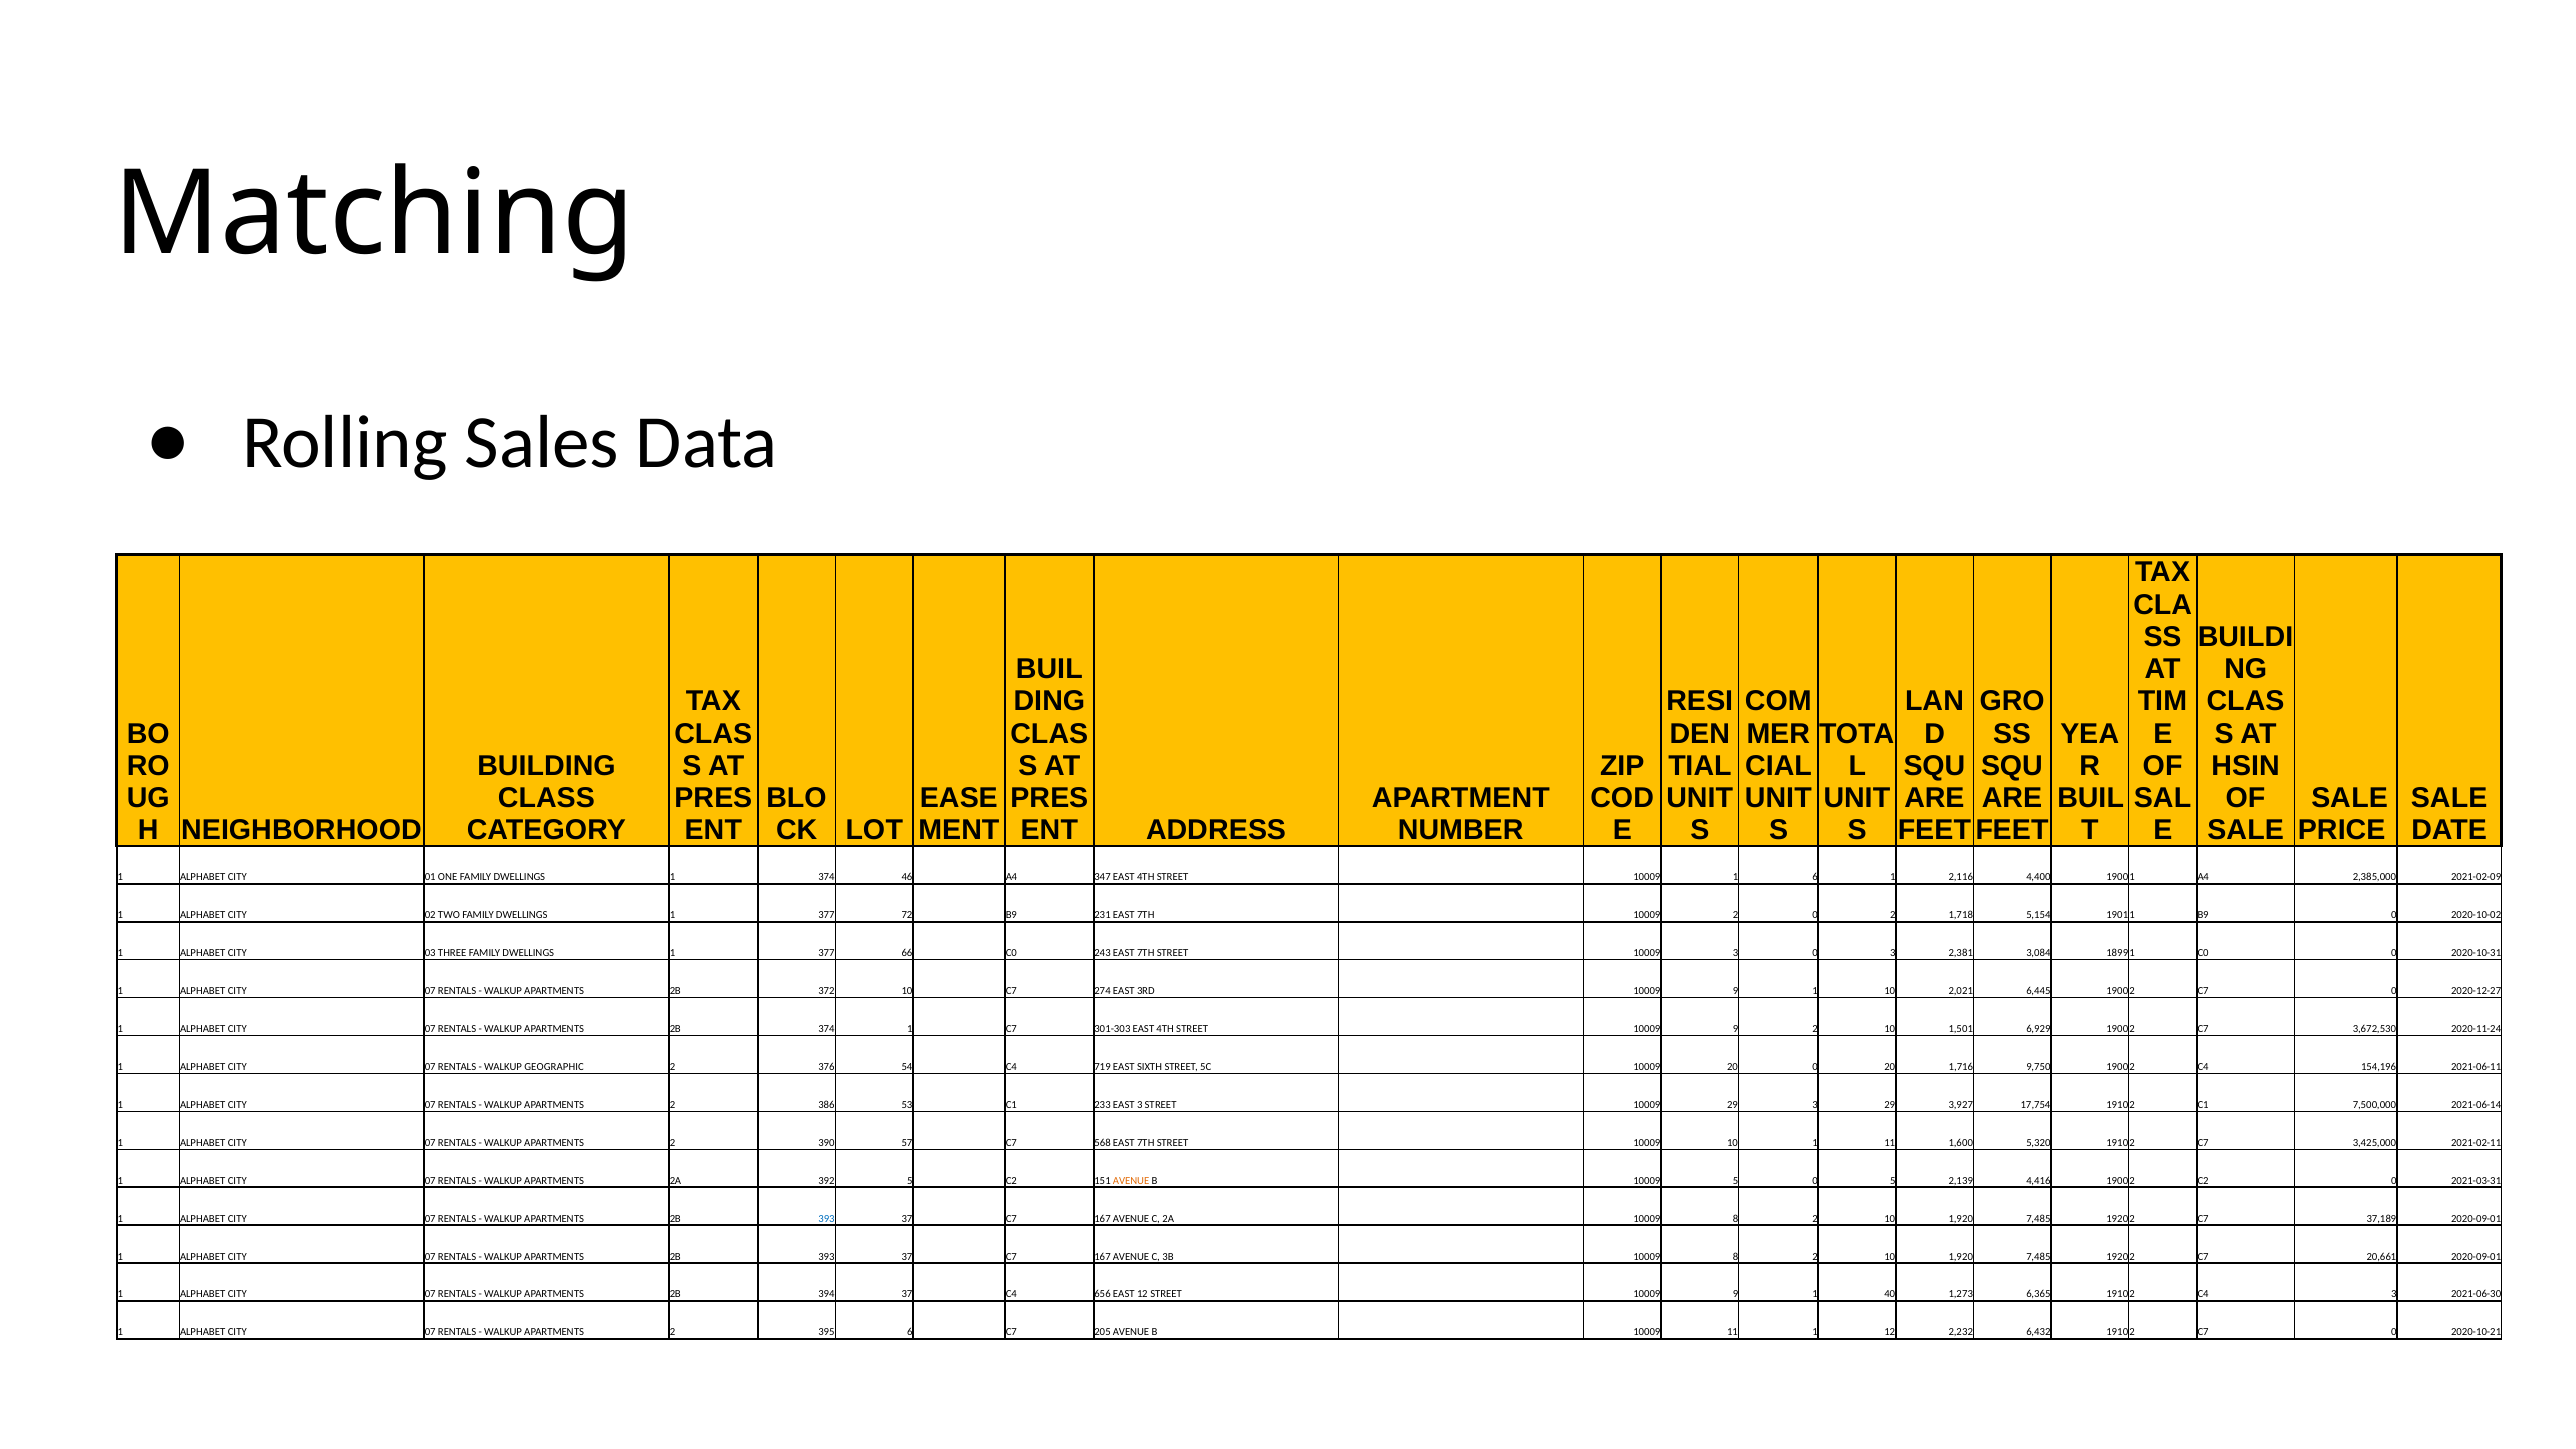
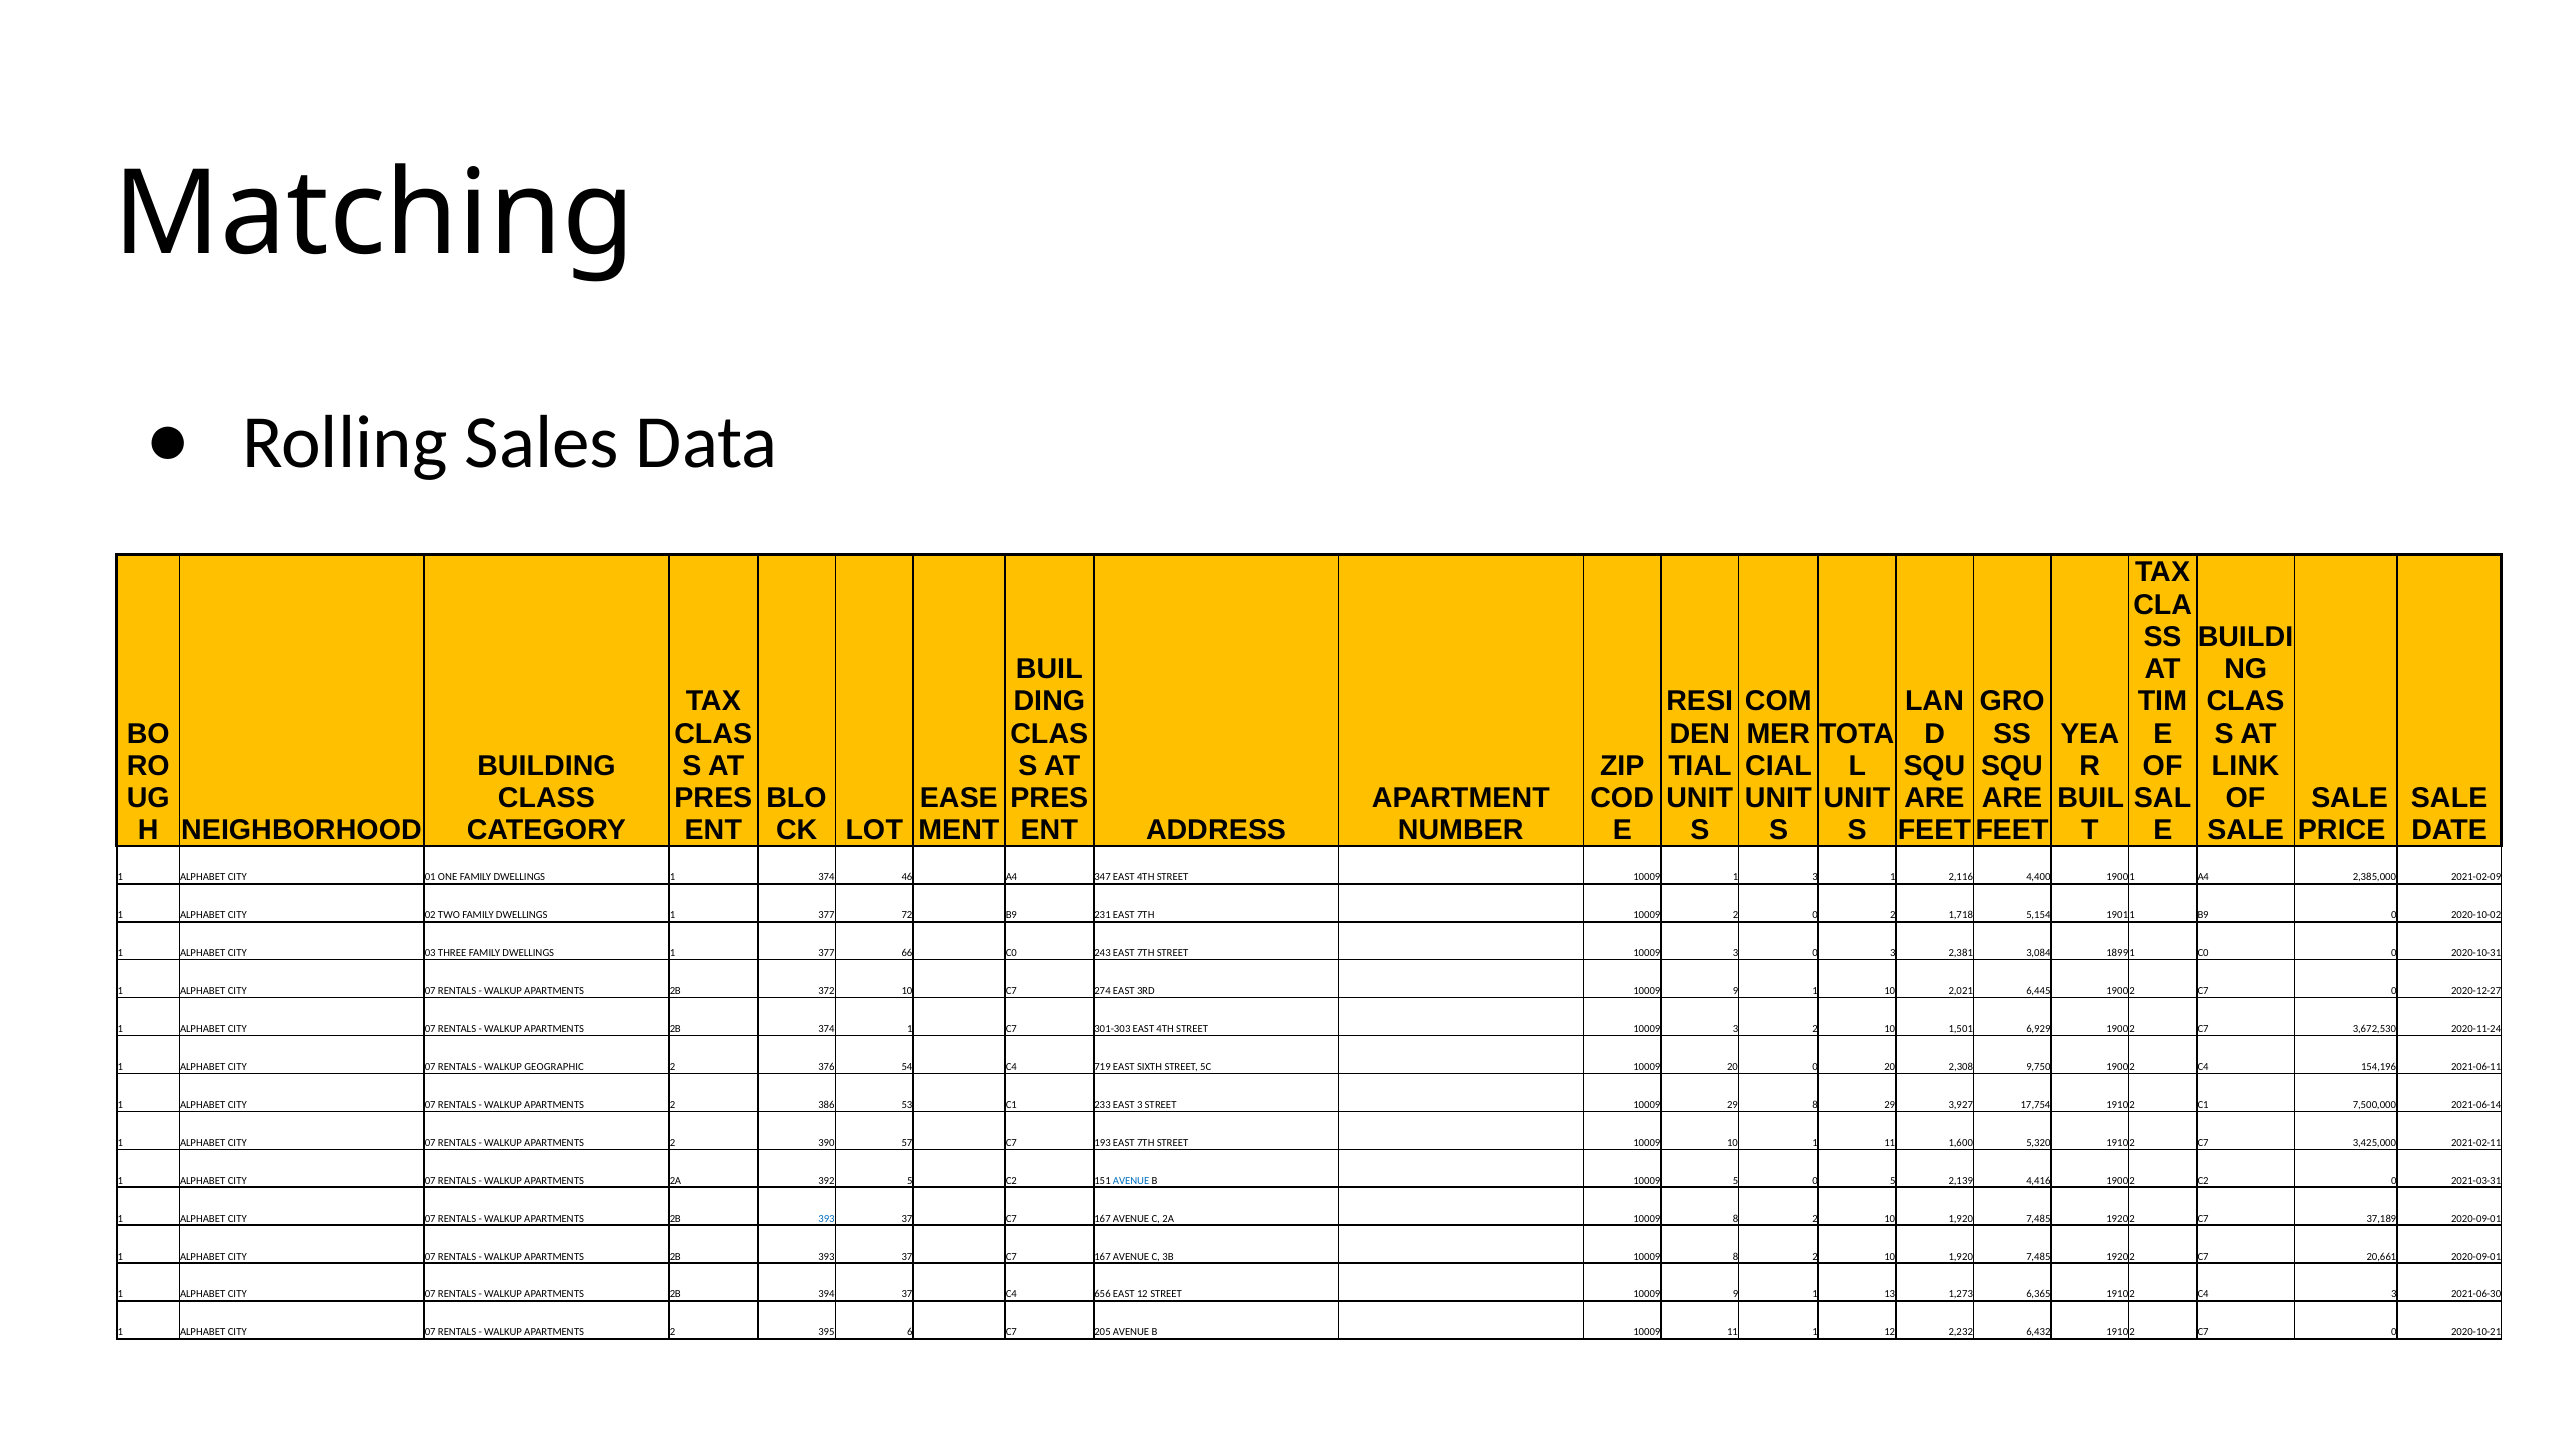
HSIN: HSIN -> LINK
1 6: 6 -> 3
4TH STREET 10009 9: 9 -> 3
1,716: 1,716 -> 2,308
29 3: 3 -> 8
568: 568 -> 193
AVENUE at (1131, 1181) colour: orange -> blue
40: 40 -> 13
